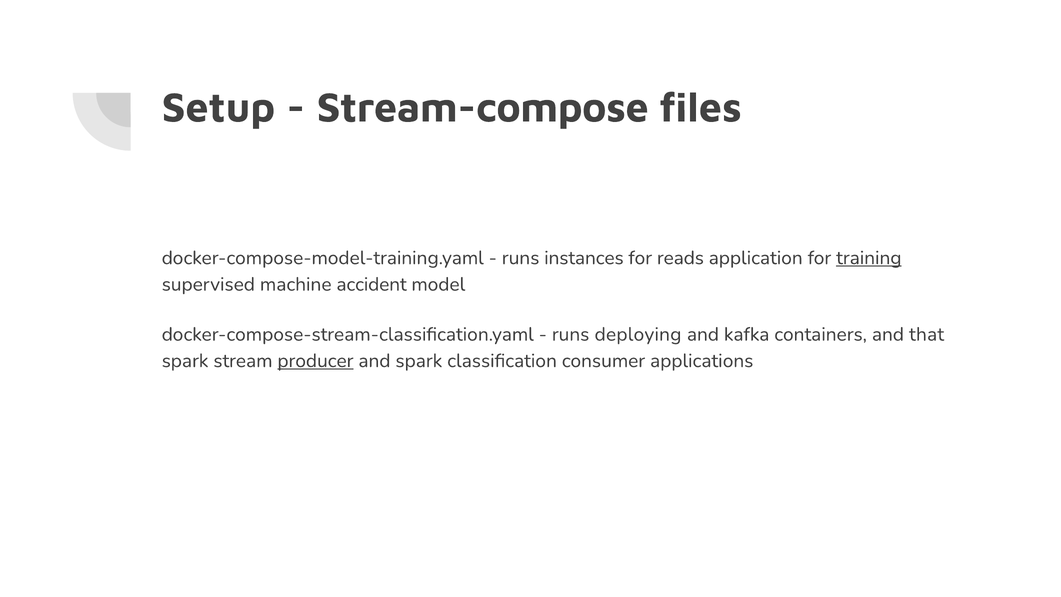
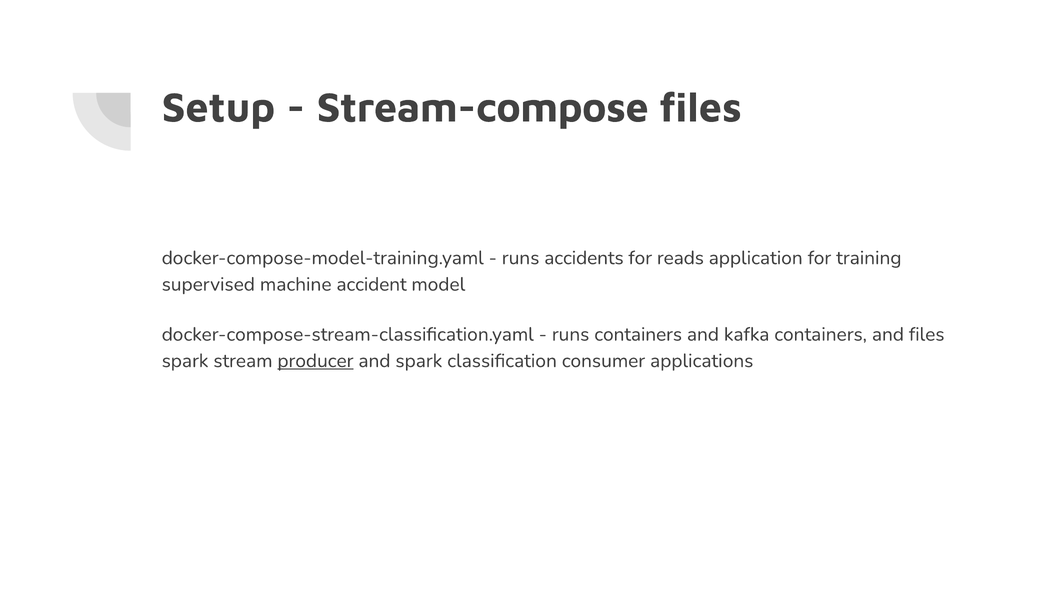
instances: instances -> accidents
training underline: present -> none
runs deploying: deploying -> containers
and that: that -> files
